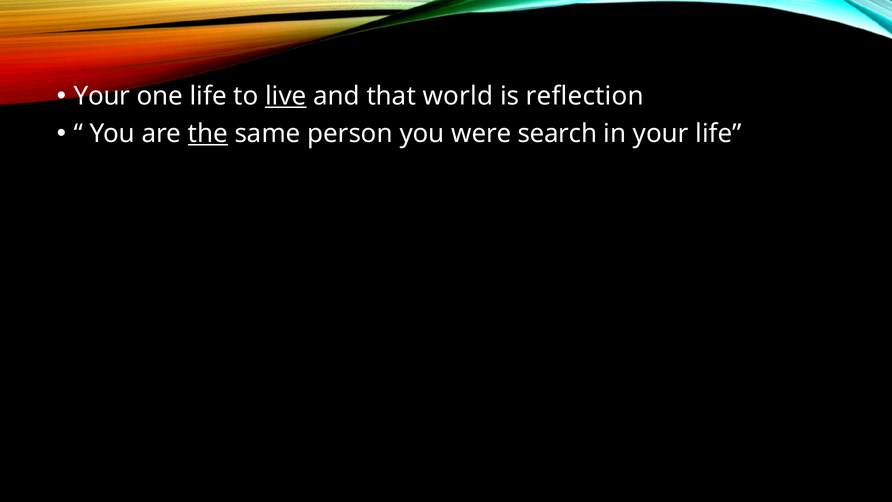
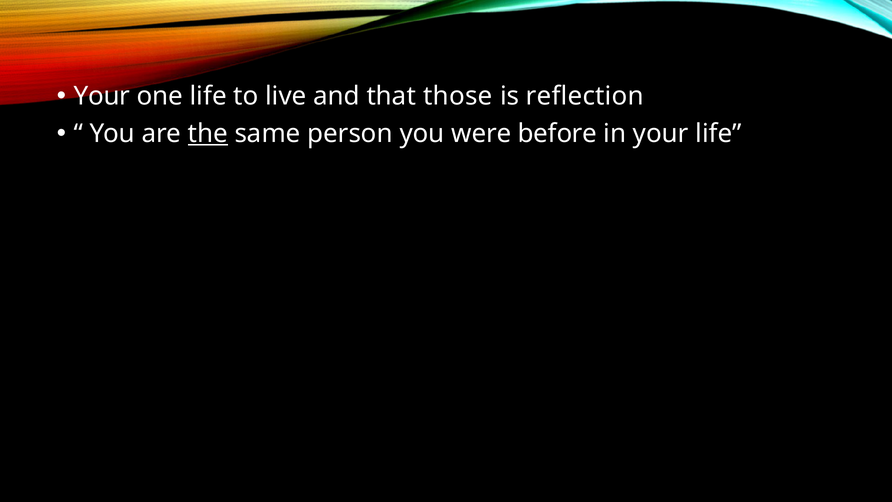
live underline: present -> none
world: world -> those
search: search -> before
